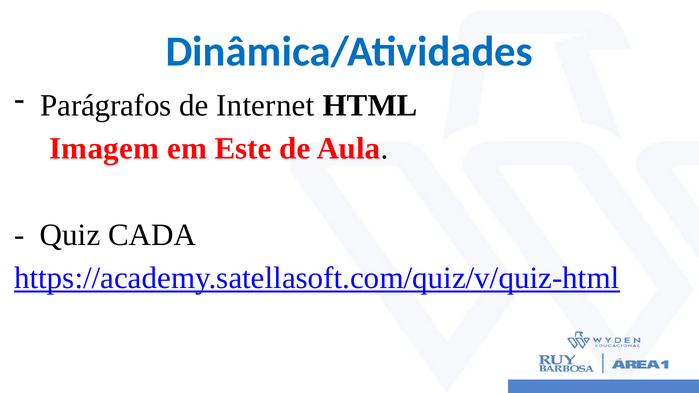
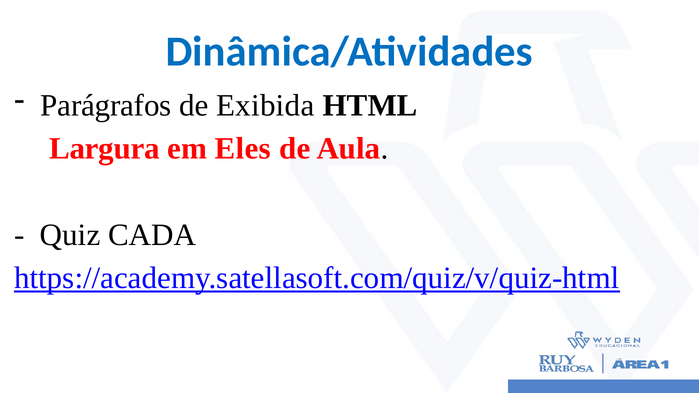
Internet: Internet -> Exibida
Imagem: Imagem -> Largura
Este: Este -> Eles
